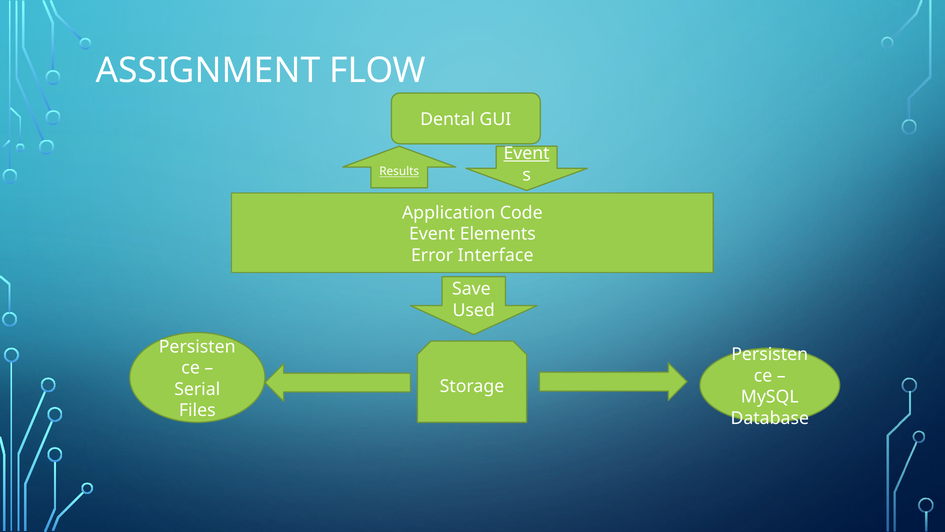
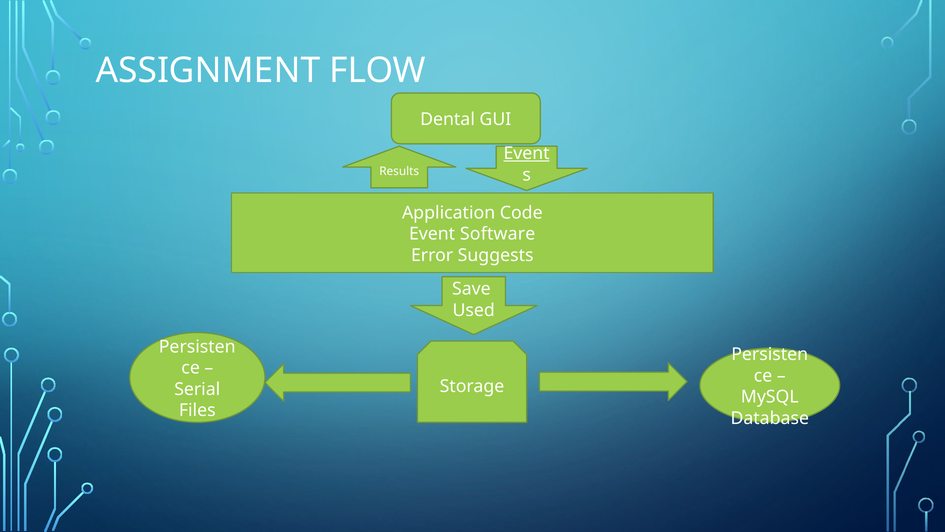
Results underline: present -> none
Elements: Elements -> Software
Interface: Interface -> Suggests
